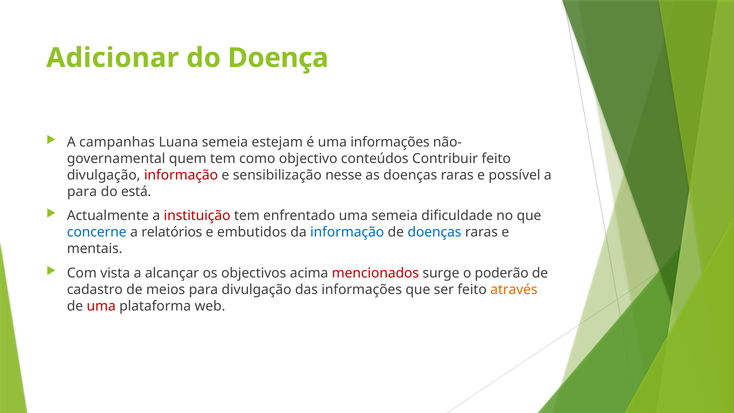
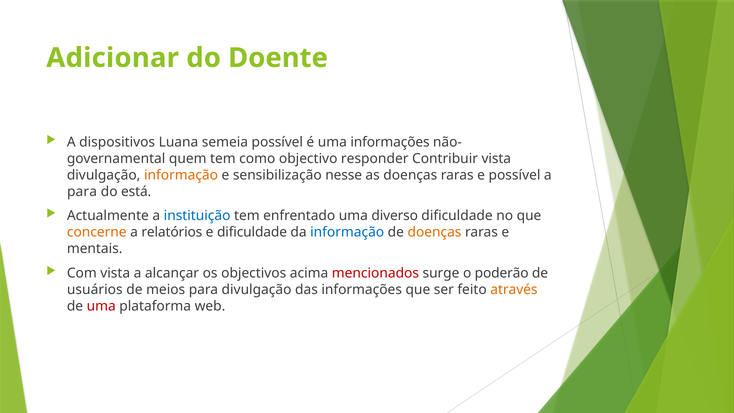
Doença: Doença -> Doente
campanhas: campanhas -> dispositivos
semeia estejam: estejam -> possível
conteúdos: conteúdos -> responder
Contribuir feito: feito -> vista
informação at (181, 175) colour: red -> orange
instituição colour: red -> blue
uma semeia: semeia -> diverso
concerne colour: blue -> orange
e embutidos: embutidos -> dificuldade
doenças at (435, 232) colour: blue -> orange
cadastro: cadastro -> usuários
